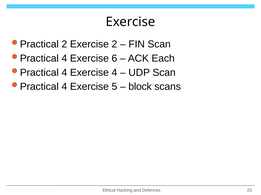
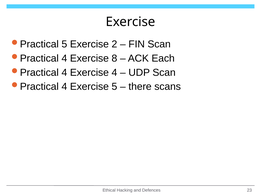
2 at (64, 44): 2 -> 5
6: 6 -> 8
block: block -> there
